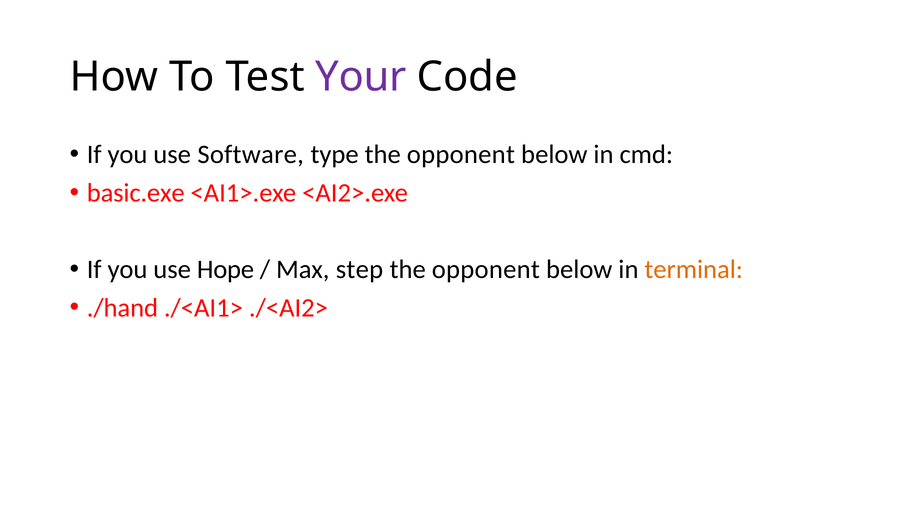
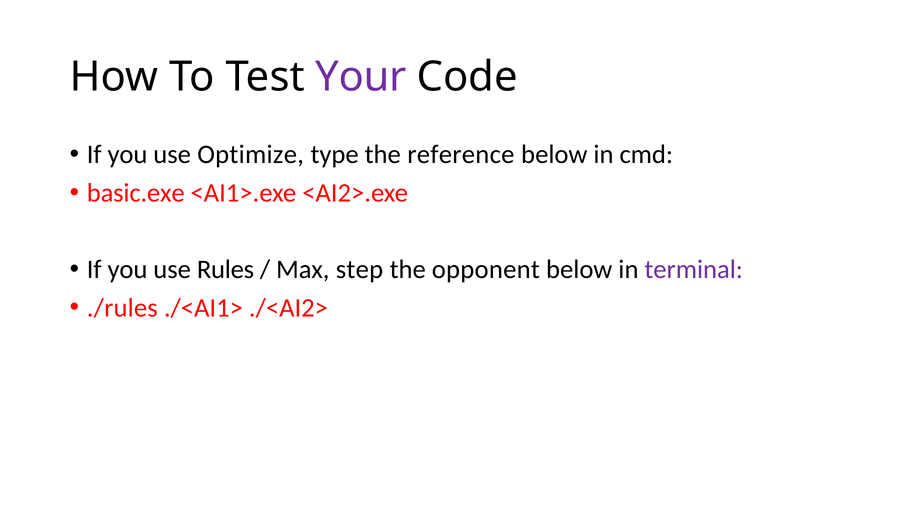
Software: Software -> Optimize
type the opponent: opponent -> reference
Hope: Hope -> Rules
terminal colour: orange -> purple
./hand: ./hand -> ./rules
